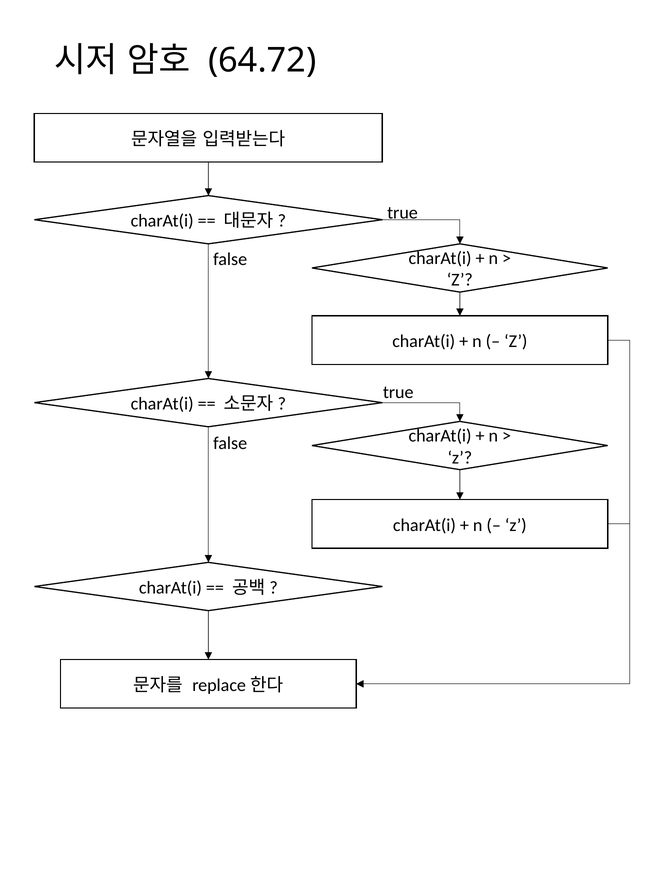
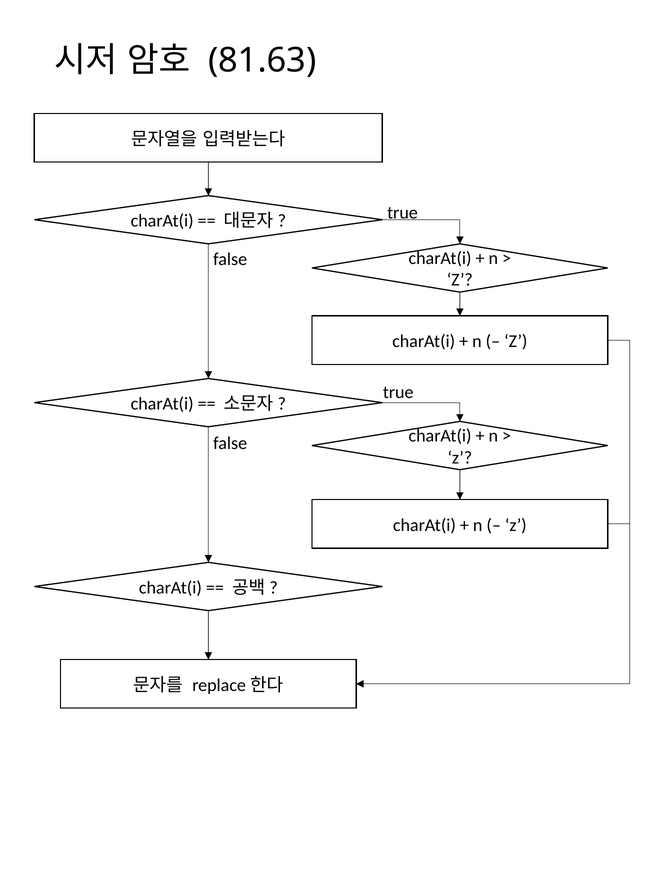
64.72: 64.72 -> 81.63
